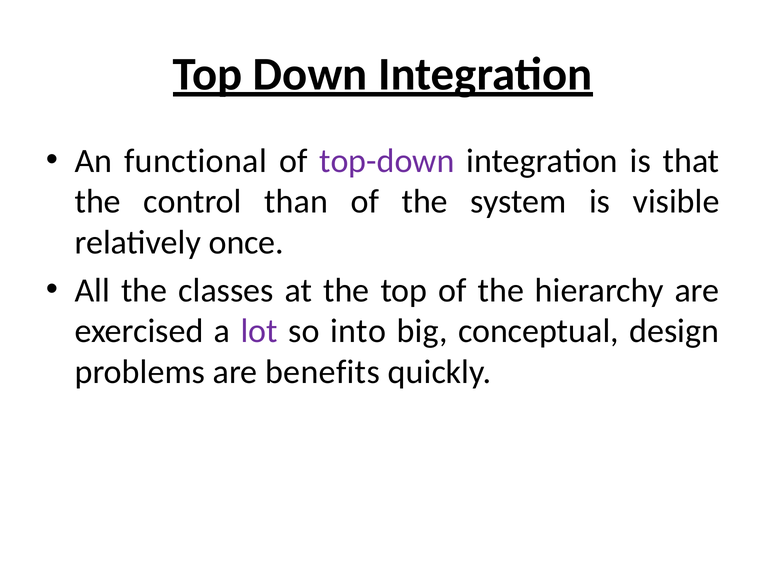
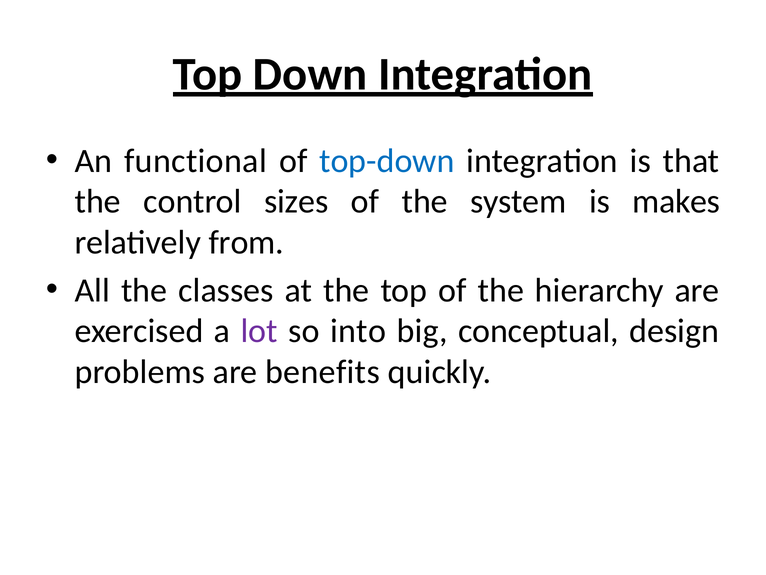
top-down colour: purple -> blue
than: than -> sizes
visible: visible -> makes
once: once -> from
